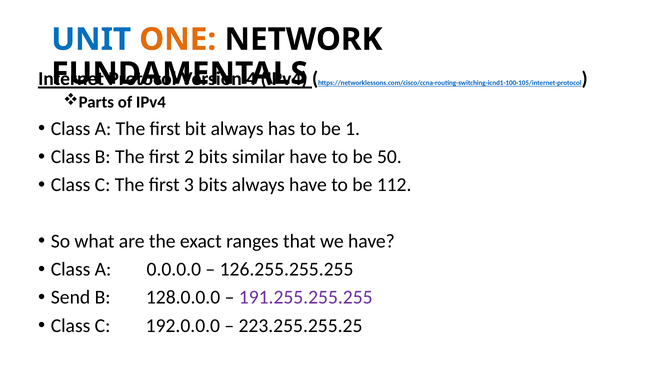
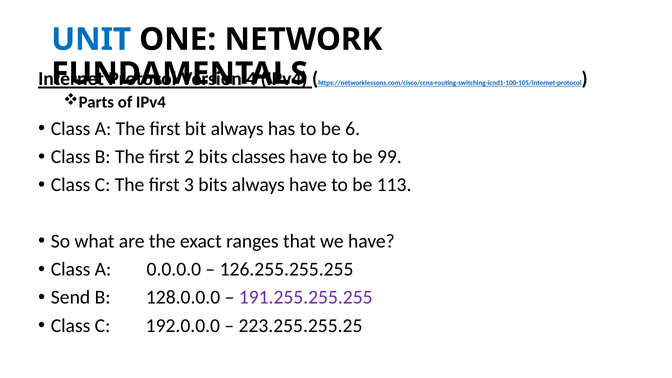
ONE colour: orange -> black
1: 1 -> 6
similar: similar -> classes
50: 50 -> 99
112: 112 -> 113
